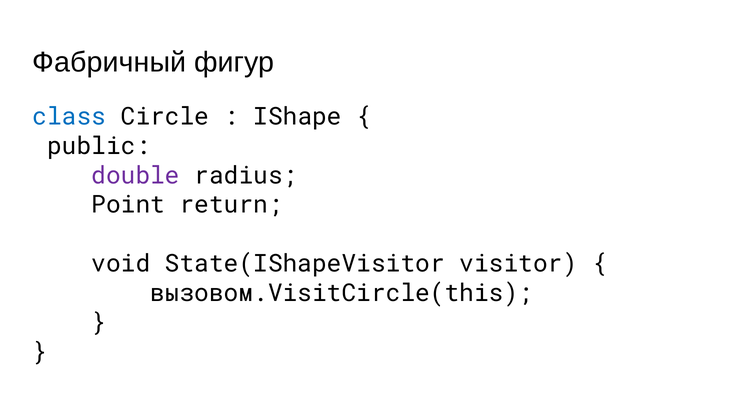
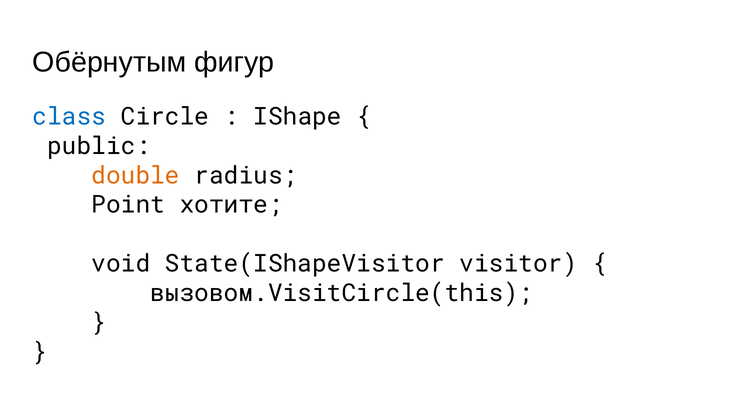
Фабричный: Фабричный -> Обёрнутым
double colour: purple -> orange
return: return -> хотите
